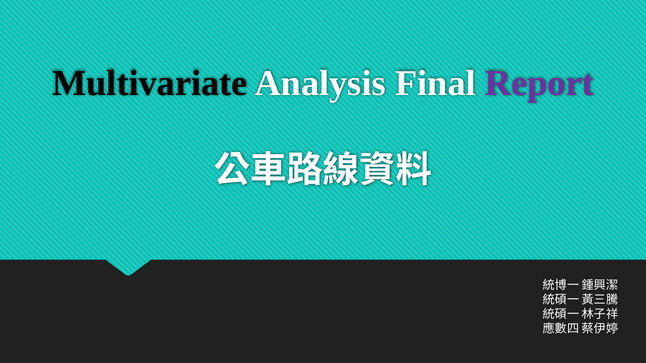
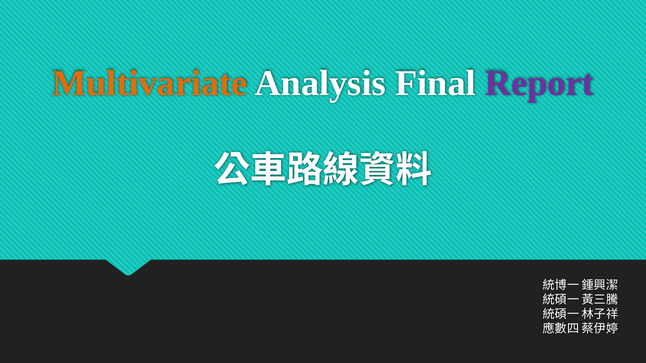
Multivariate colour: black -> orange
